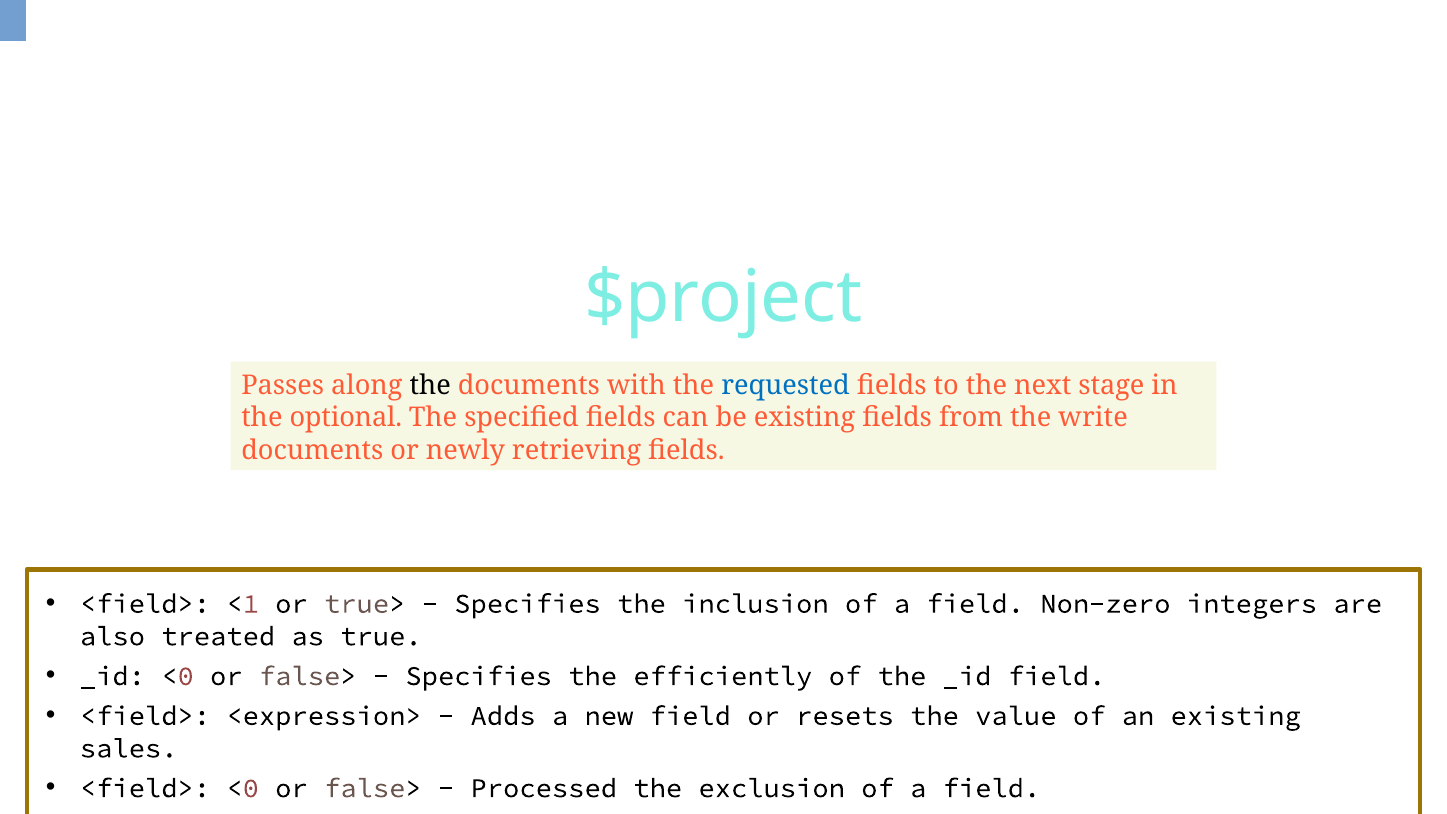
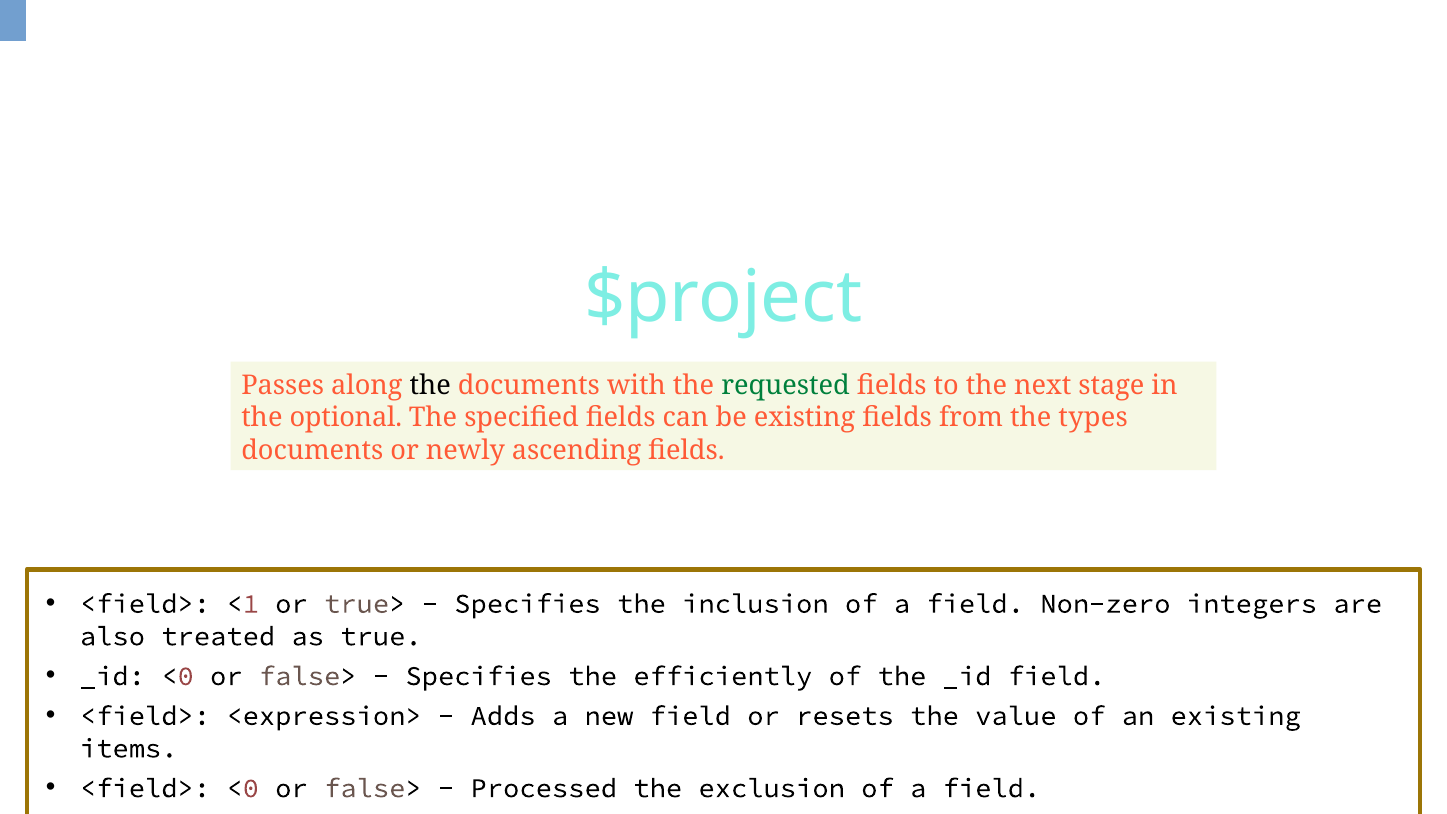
requested colour: blue -> green
write: write -> types
retrieving: retrieving -> ascending
sales: sales -> items
